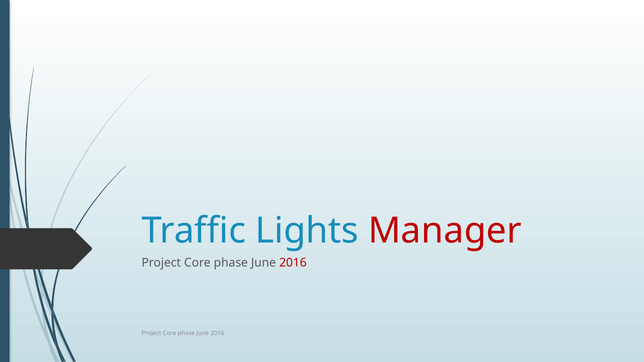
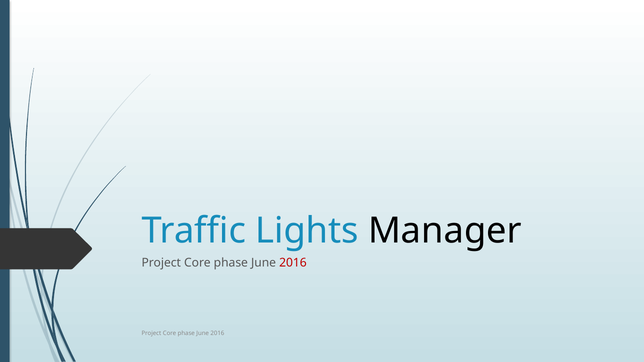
Manager colour: red -> black
